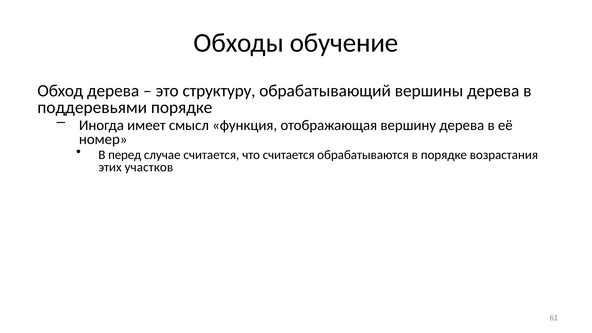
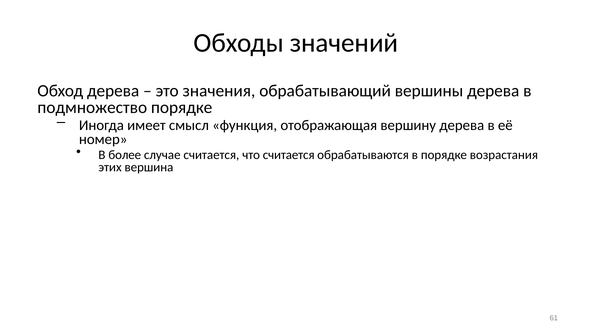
обучение: обучение -> значений
структуру: структуру -> значения
поддеревьями: поддеревьями -> подмножество
перед: перед -> более
участков: участков -> вершина
